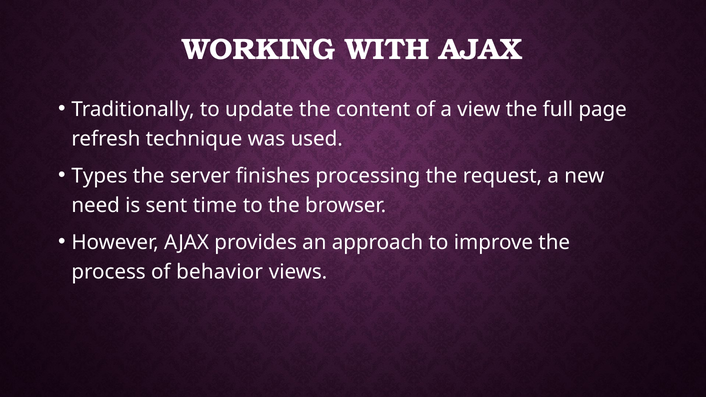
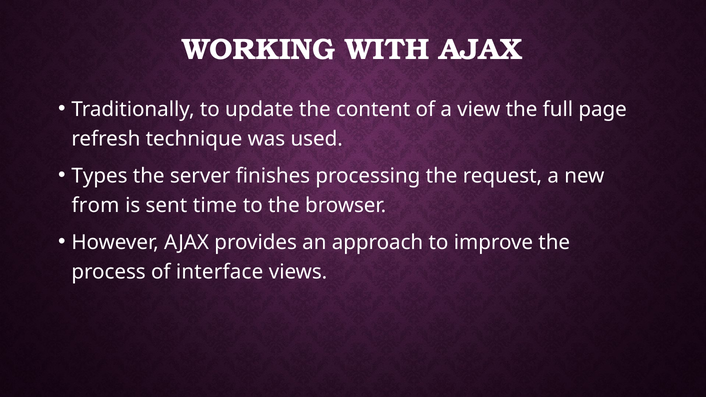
need: need -> from
behavior: behavior -> interface
